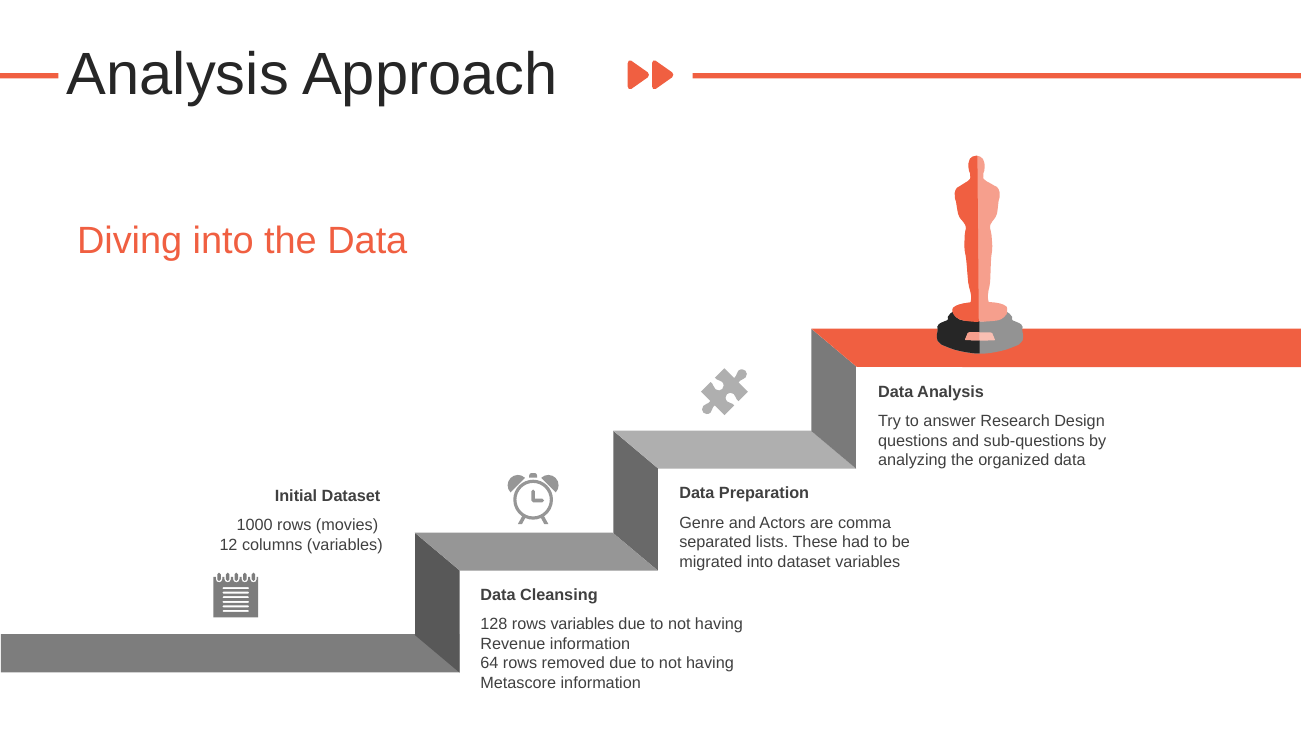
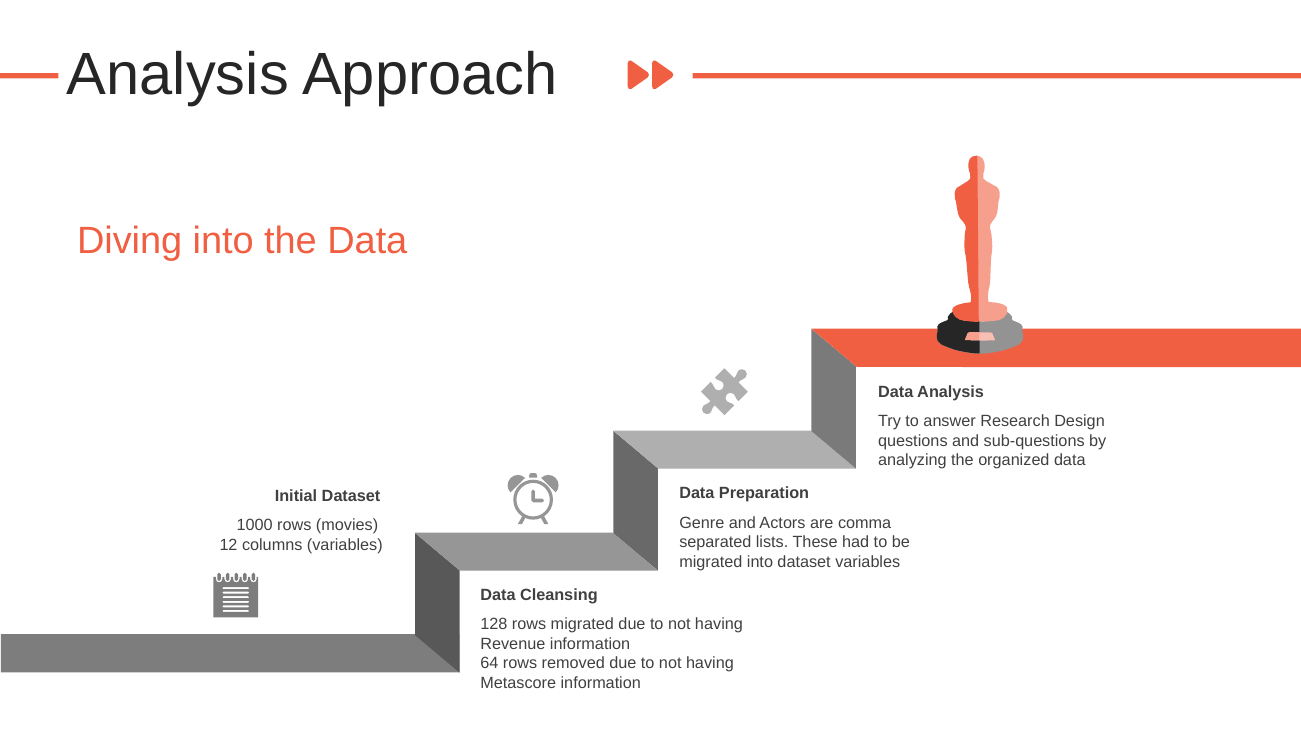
rows variables: variables -> migrated
